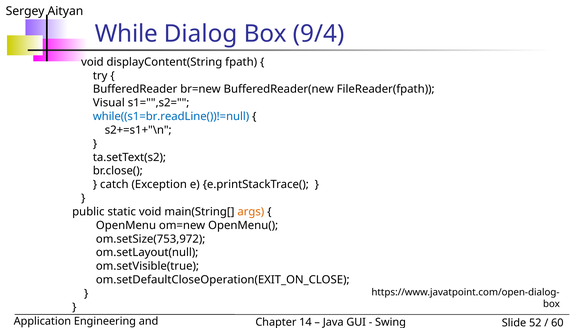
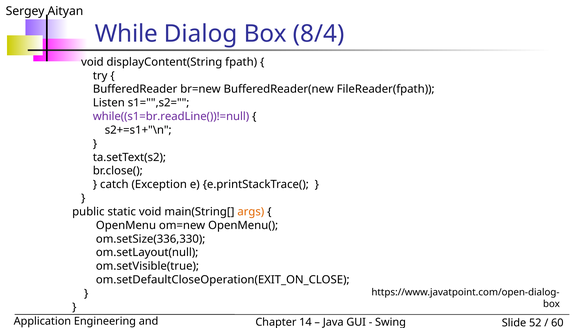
9/4: 9/4 -> 8/4
Visual: Visual -> Listen
while((s1=br.readLine())!=null colour: blue -> purple
om.setSize(753,972: om.setSize(753,972 -> om.setSize(336,330
